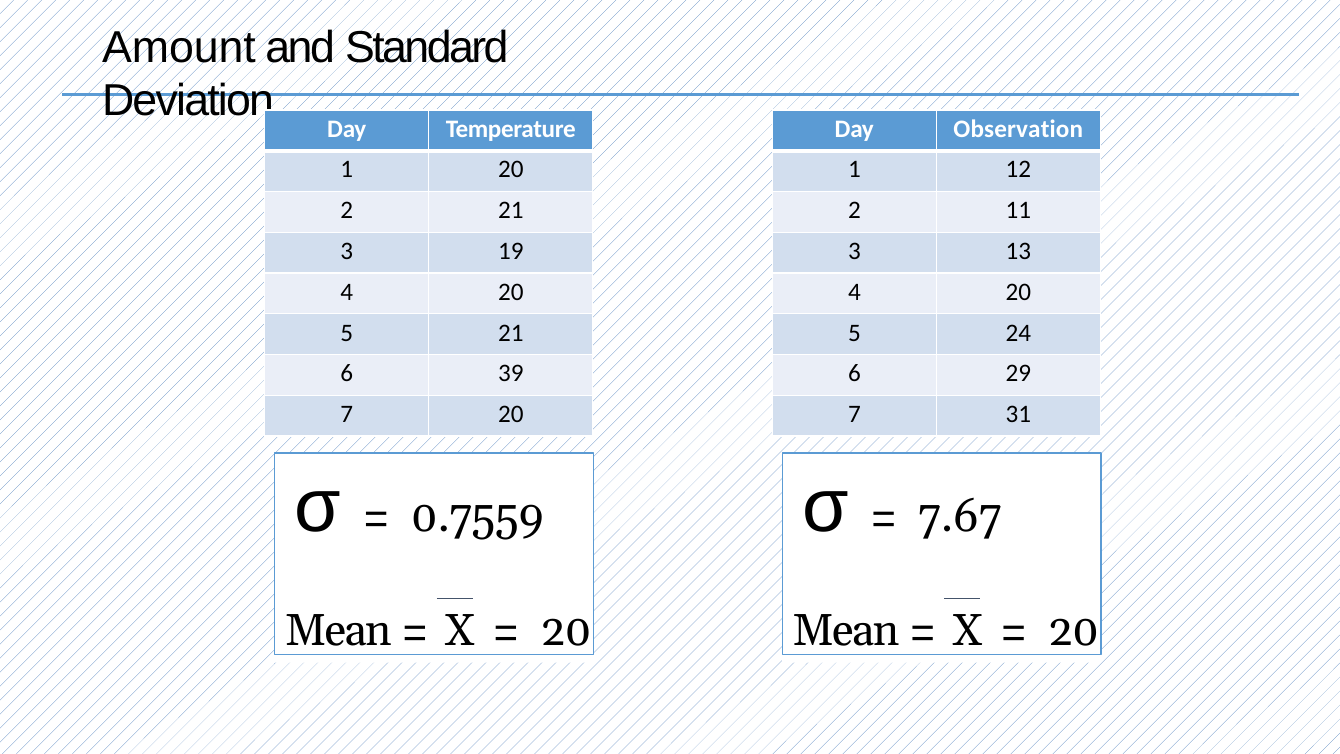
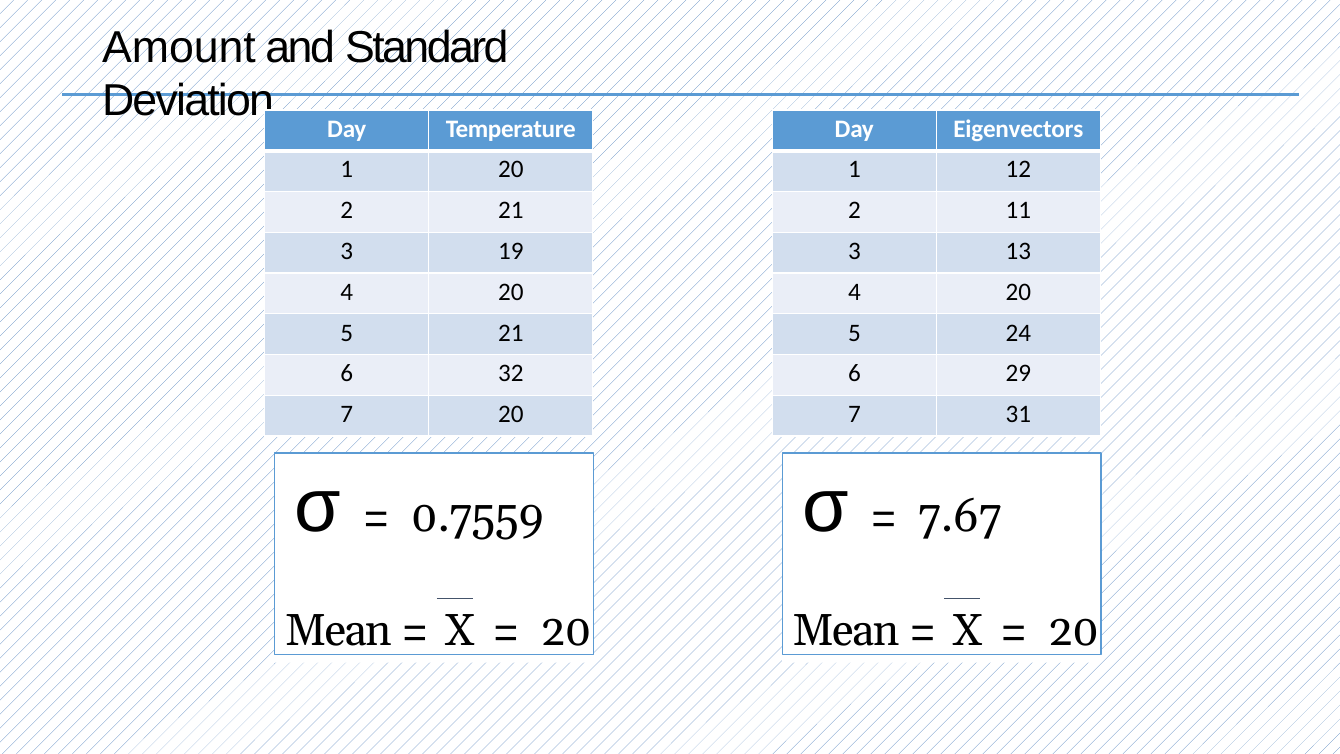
Observation: Observation -> Eigenvectors
39: 39 -> 32
